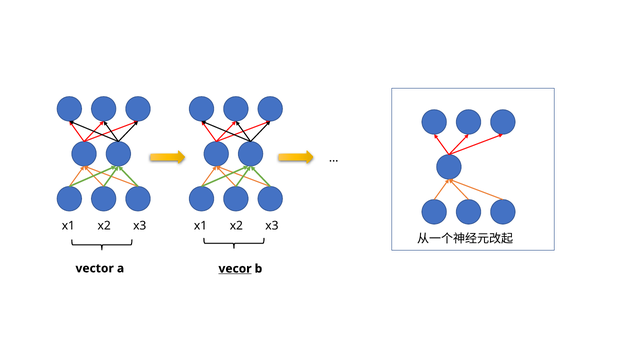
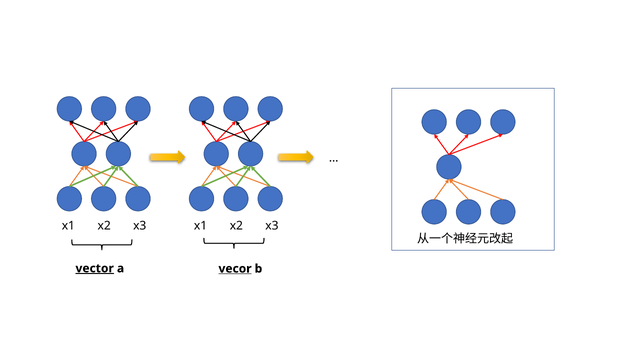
vector underline: none -> present
